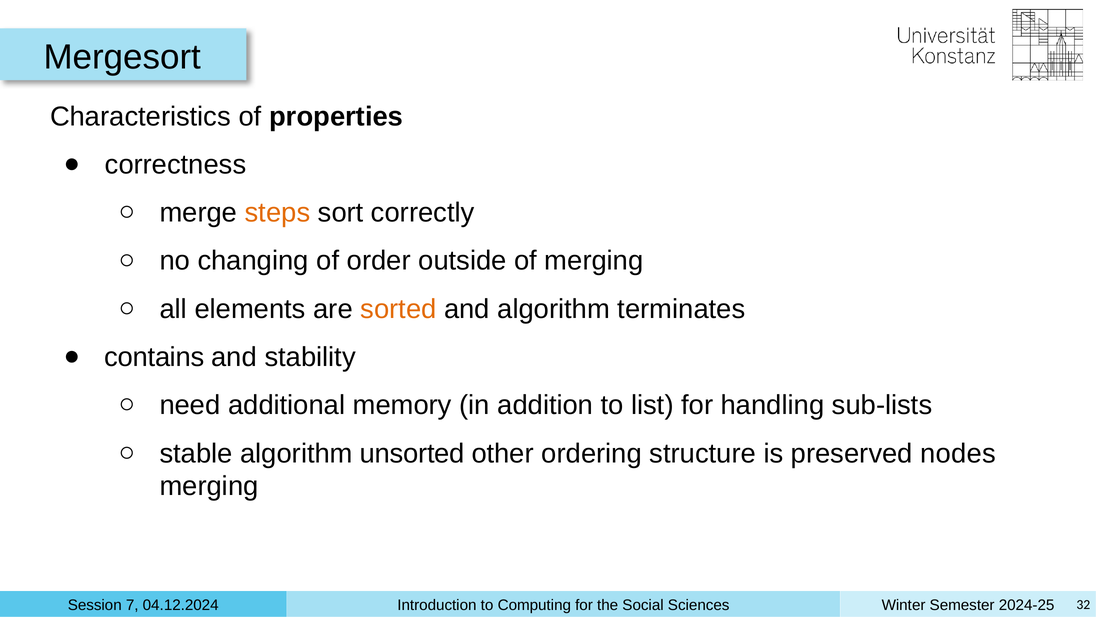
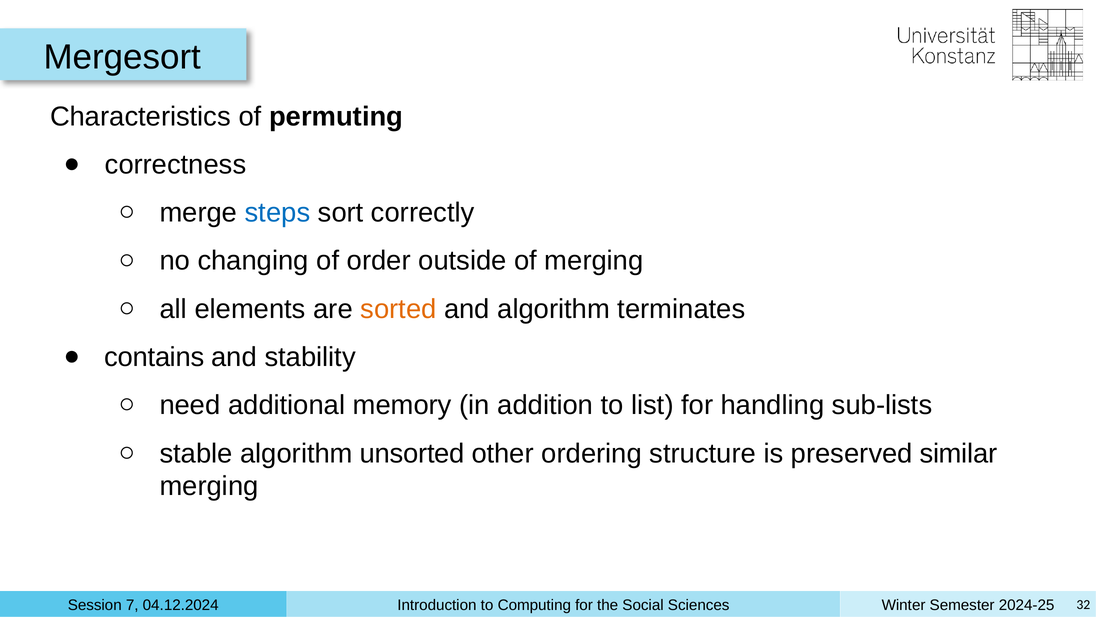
properties: properties -> permuting
steps colour: orange -> blue
nodes: nodes -> similar
